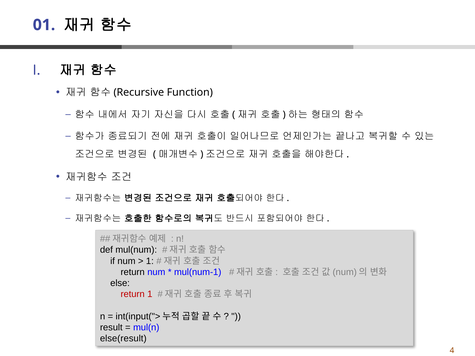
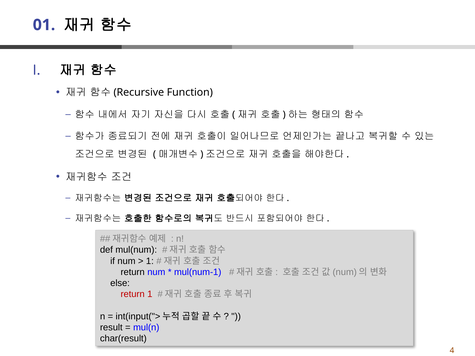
else(result: else(result -> char(result
